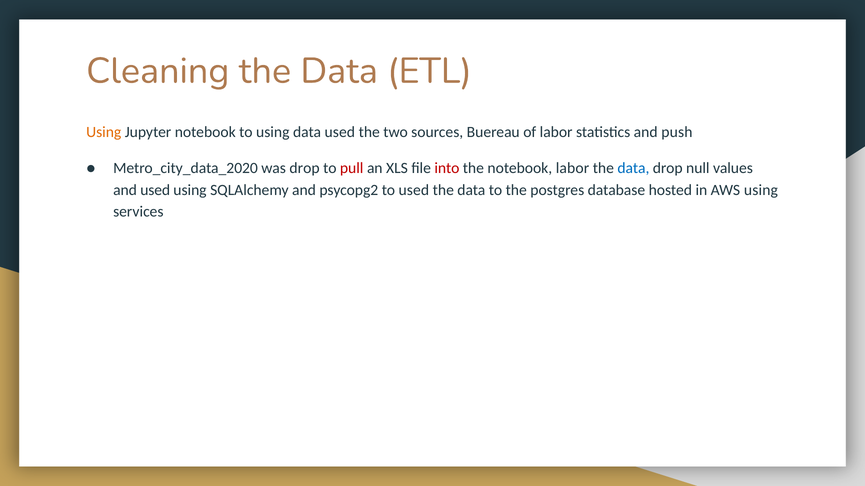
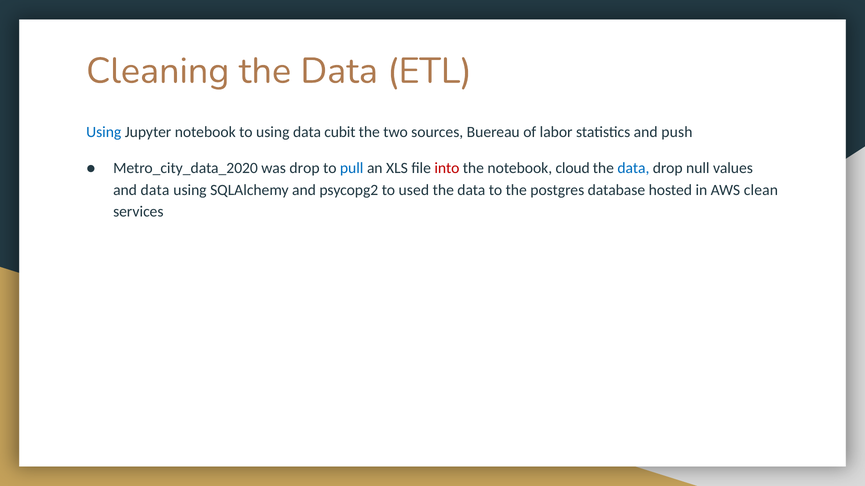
Using at (104, 132) colour: orange -> blue
data used: used -> cubit
pull colour: red -> blue
notebook labor: labor -> cloud
and used: used -> data
AWS using: using -> clean
